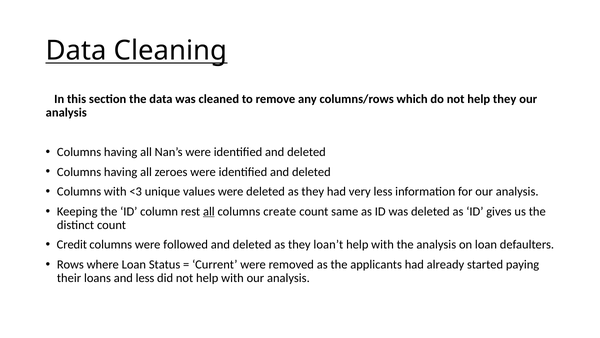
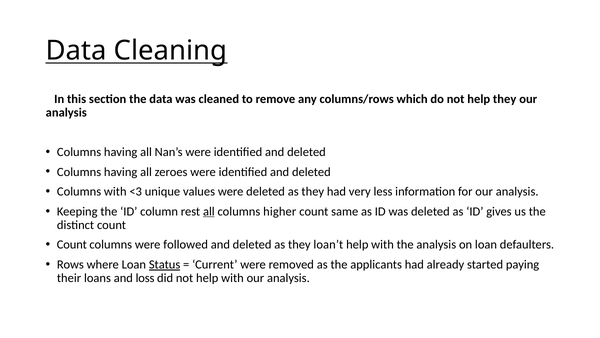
create: create -> higher
Credit at (72, 244): Credit -> Count
Status underline: none -> present
and less: less -> loss
